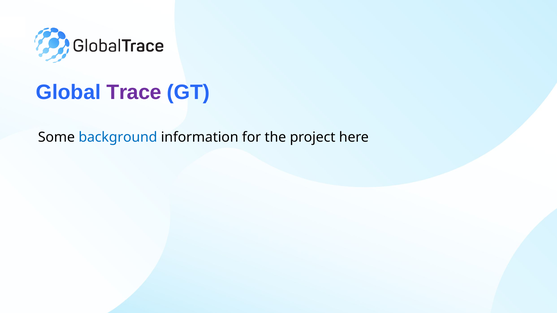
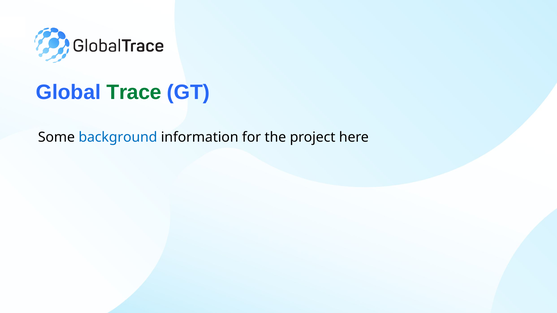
Trace colour: purple -> green
